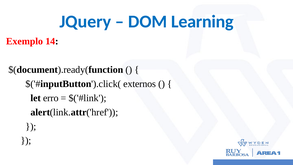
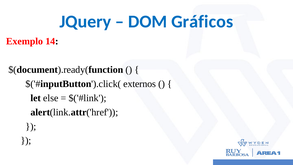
Learning: Learning -> Gráficos
erro: erro -> else
